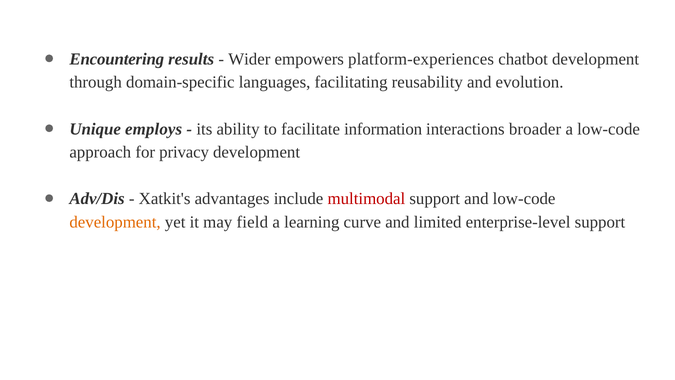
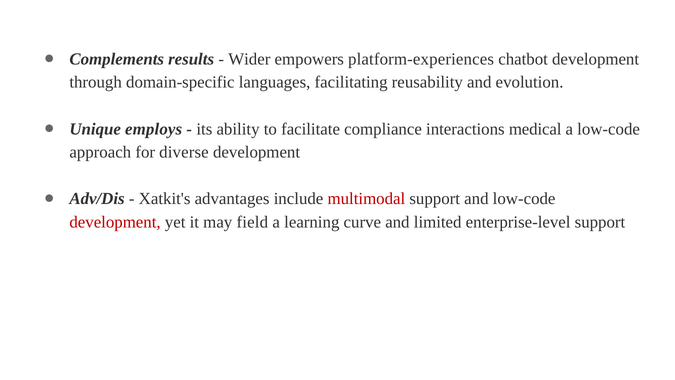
Encountering: Encountering -> Complements
information: information -> compliance
broader: broader -> medical
privacy: privacy -> diverse
development at (115, 222) colour: orange -> red
